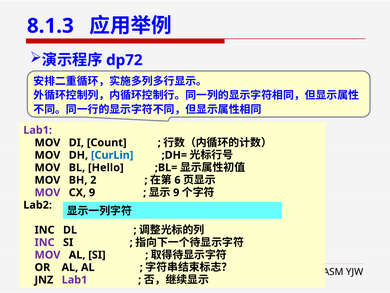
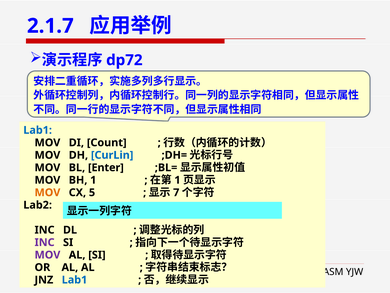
8.1.3: 8.1.3 -> 2.1.7
Lab1 at (38, 130) colour: purple -> blue
Hello: Hello -> Enter
BH 2: 2 -> 1
6 at (177, 180): 6 -> 1
MOV at (47, 192) colour: purple -> orange
CX 9: 9 -> 5
9 at (176, 192): 9 -> 7
Lab1 at (75, 279) colour: purple -> blue
